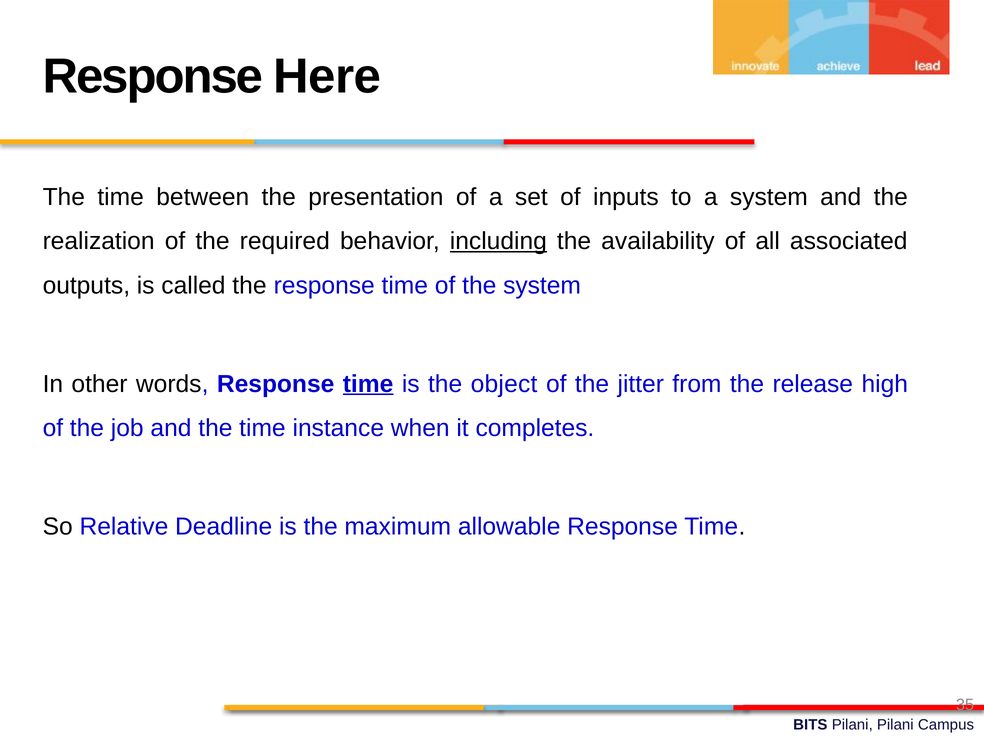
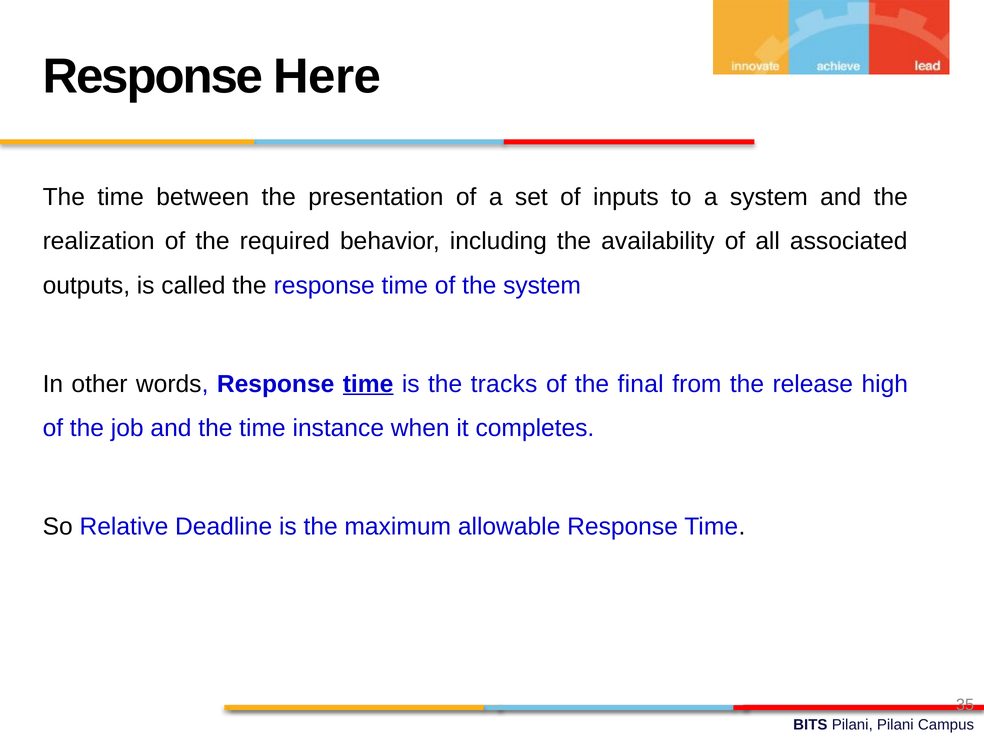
including underline: present -> none
object: object -> tracks
jitter: jitter -> final
